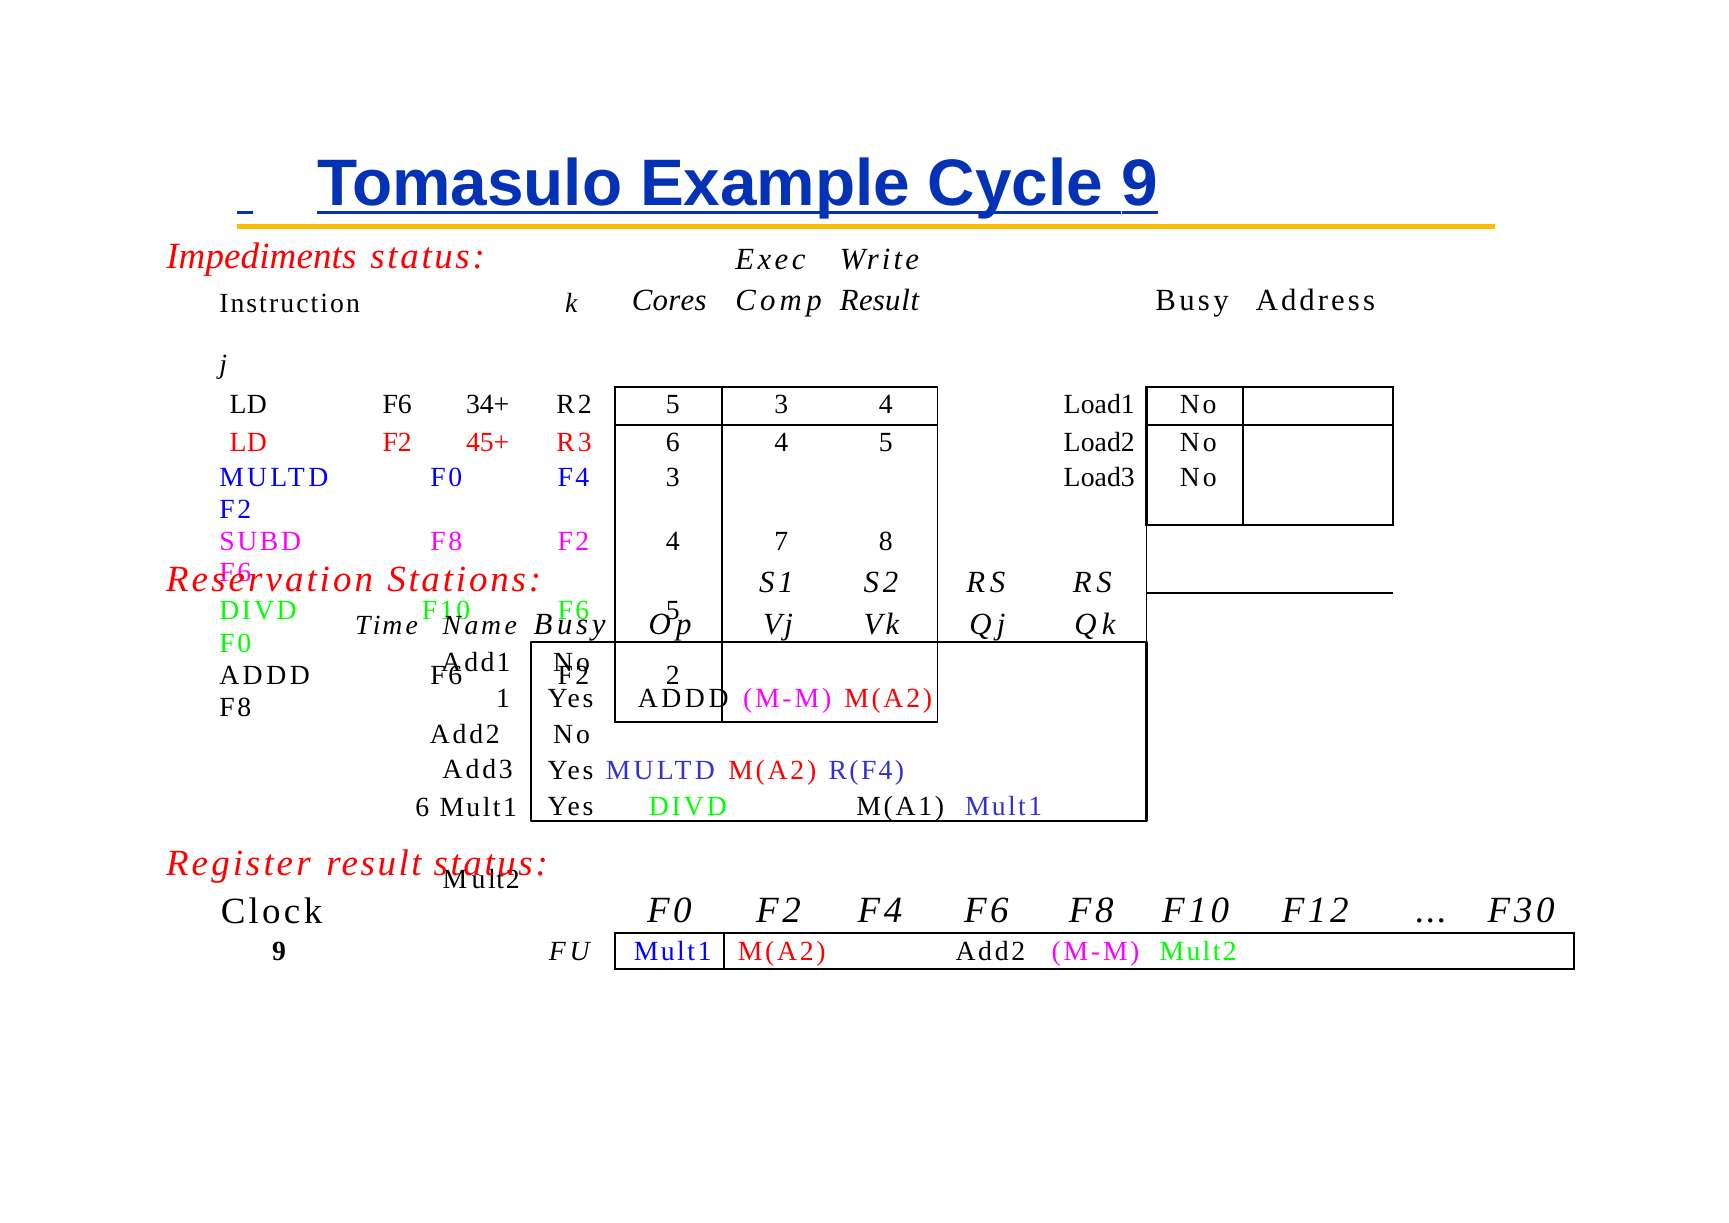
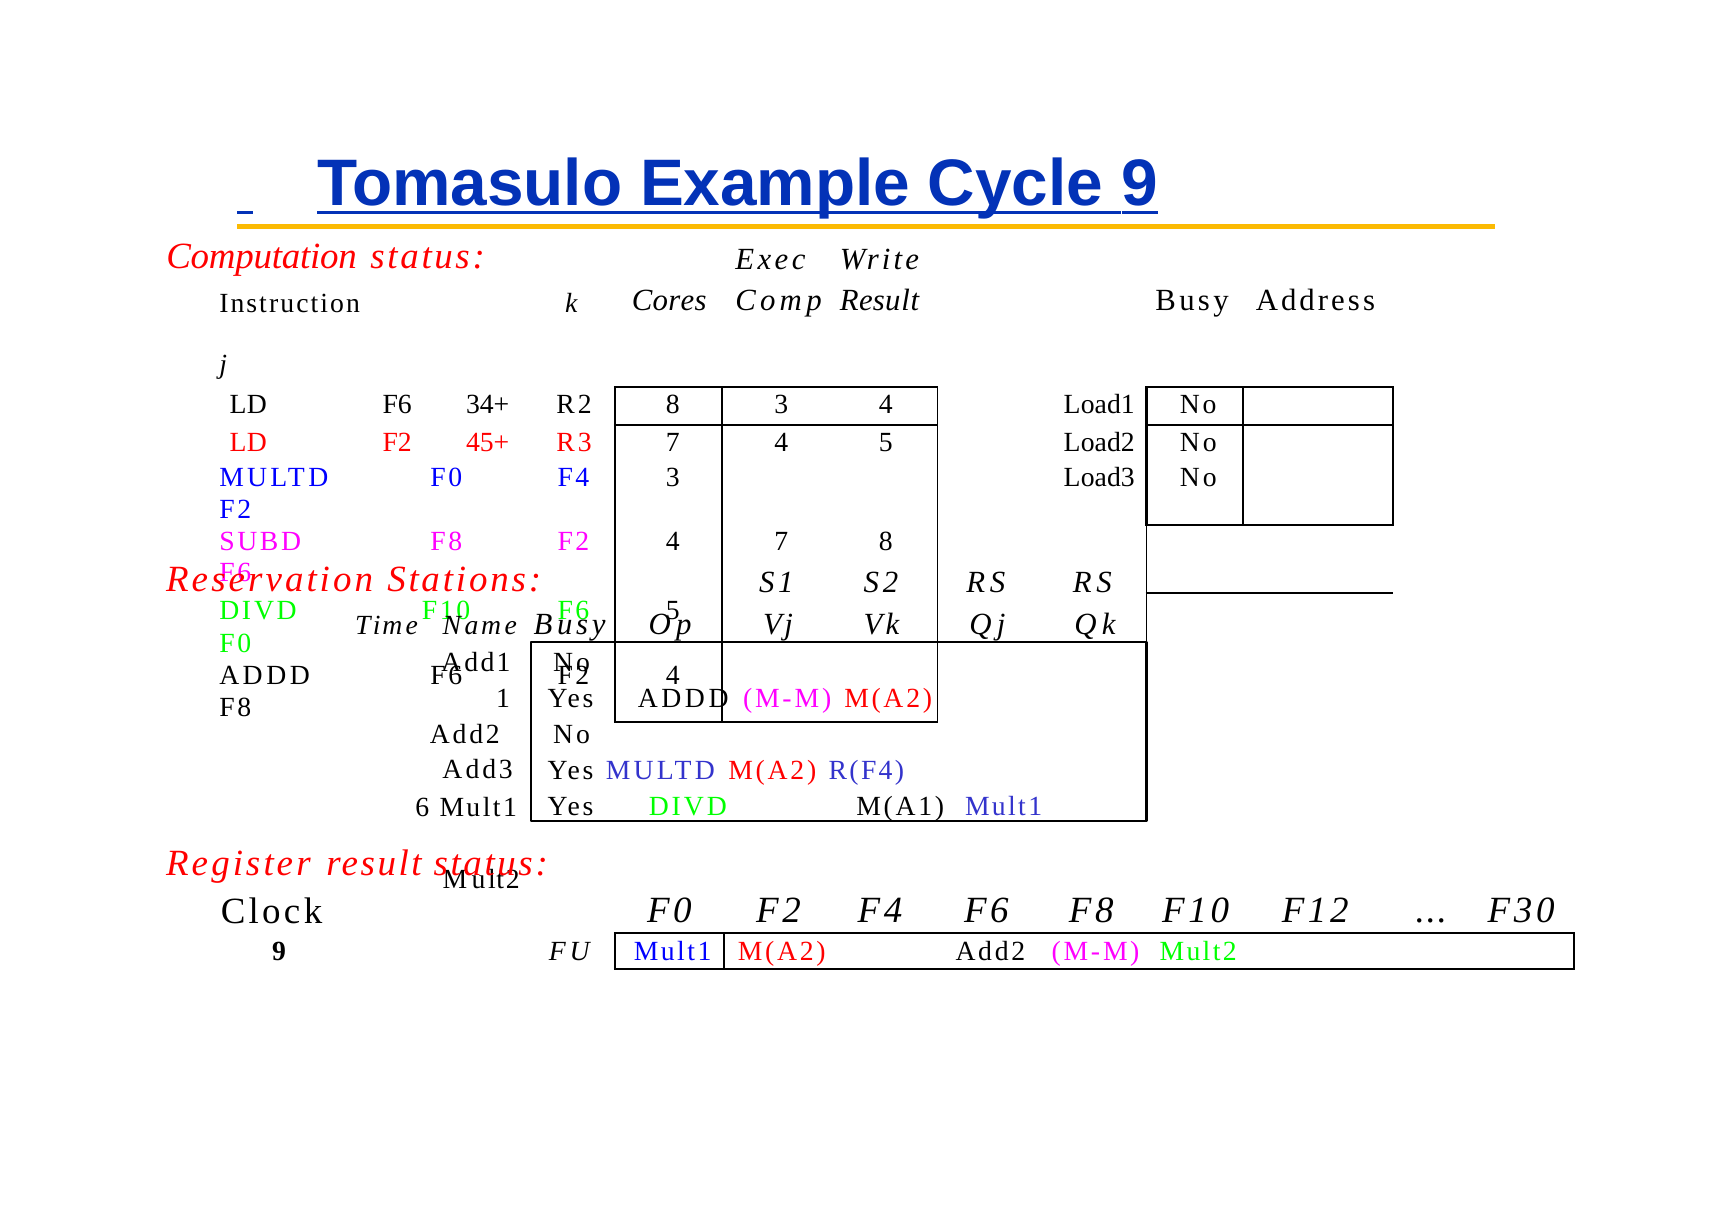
Impediments: Impediments -> Computation
R2 5: 5 -> 8
R3 6: 6 -> 7
2 at (673, 675): 2 -> 4
